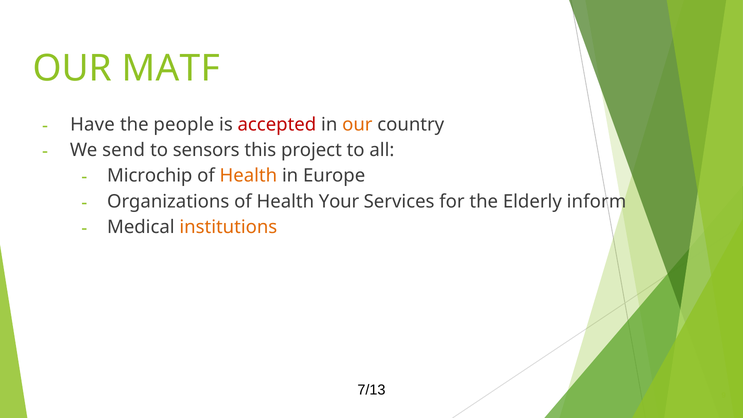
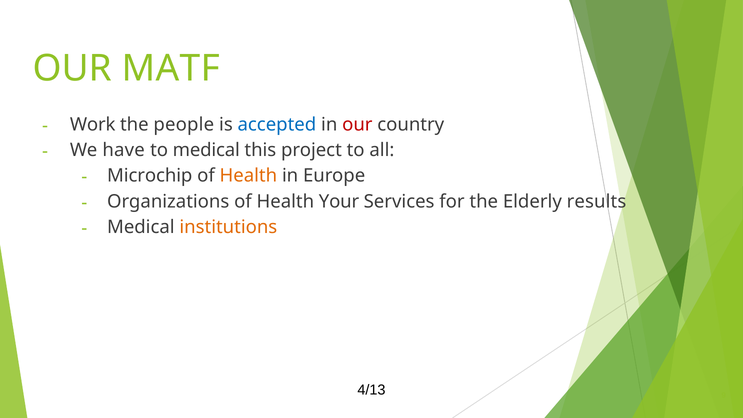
Have: Have -> Work
accepted colour: red -> blue
our at (357, 125) colour: orange -> red
send: send -> have
to sensors: sensors -> medical
inform: inform -> results
7/13: 7/13 -> 4/13
